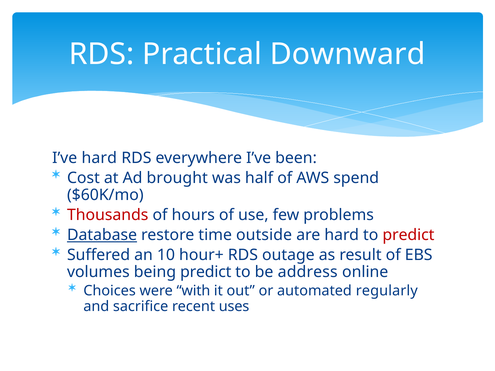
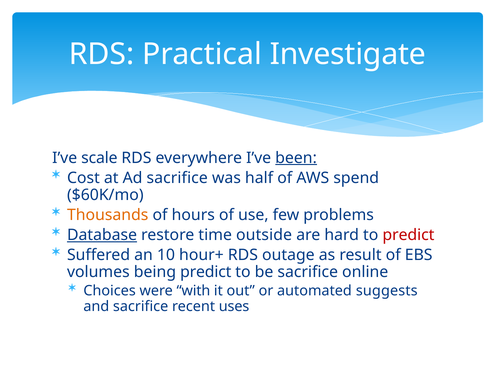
Downward: Downward -> Investigate
I’ve hard: hard -> scale
been underline: none -> present
Ad brought: brought -> sacrifice
Thousands colour: red -> orange
be address: address -> sacrifice
regularly: regularly -> suggests
